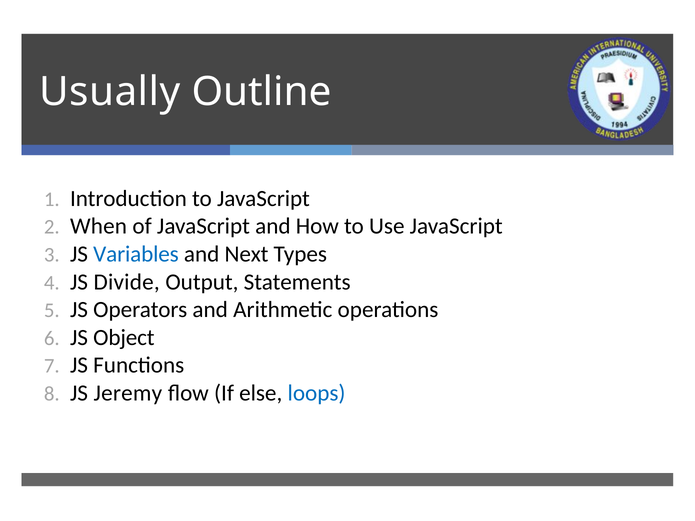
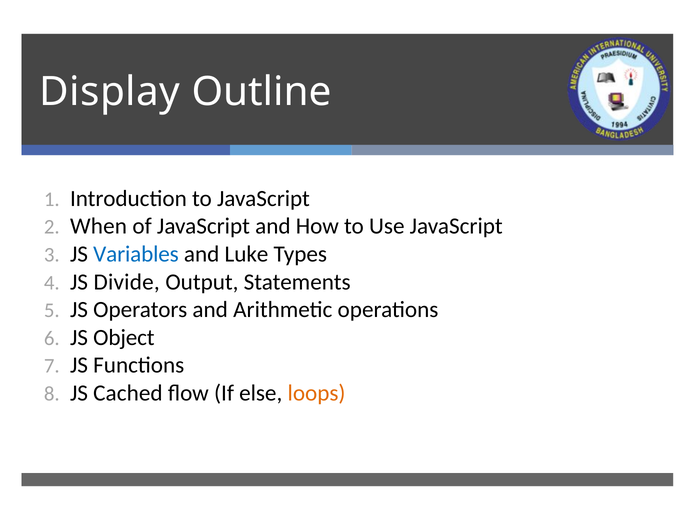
Usually: Usually -> Display
Next: Next -> Luke
Jeremy: Jeremy -> Cached
loops colour: blue -> orange
